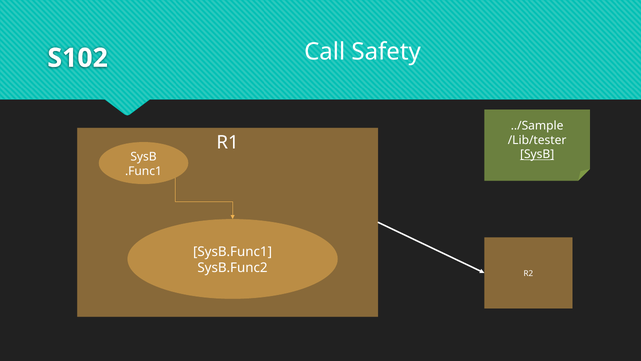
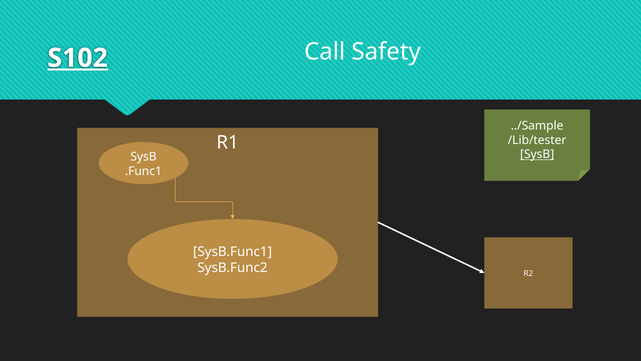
S102 underline: none -> present
